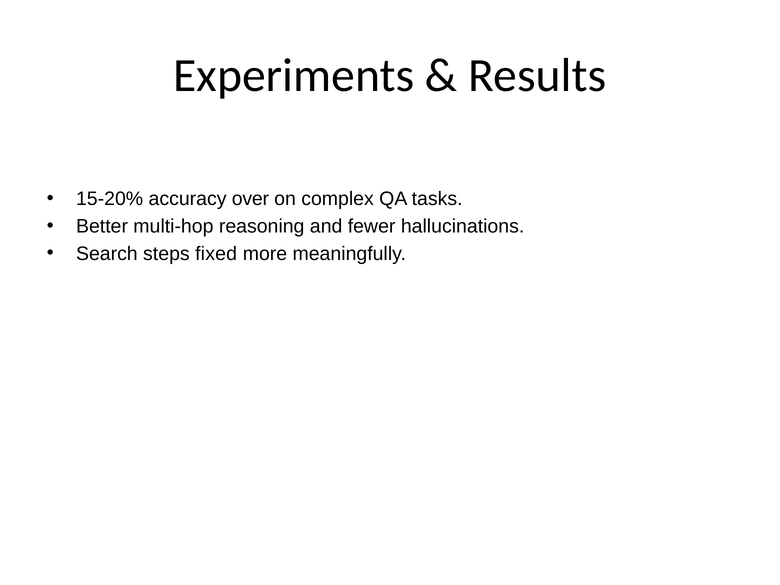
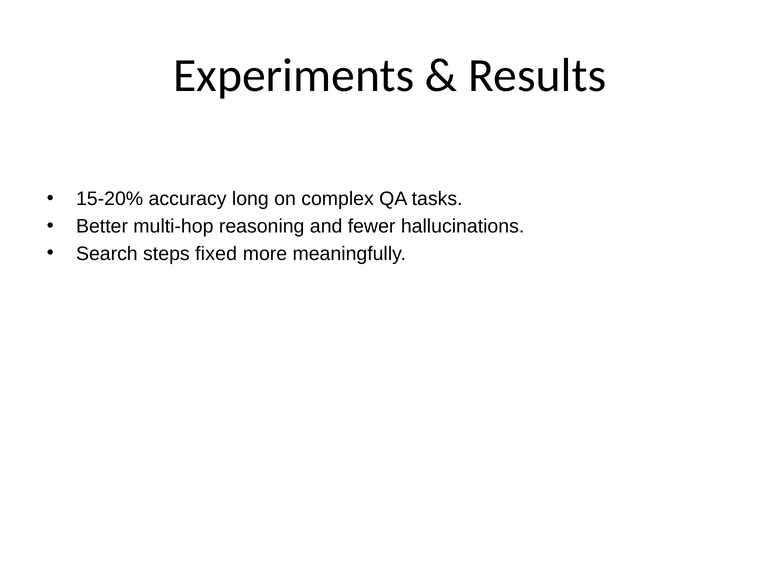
over: over -> long
